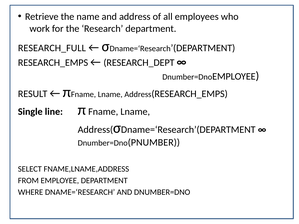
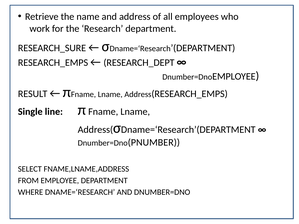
RESEARCH_FULL: RESEARCH_FULL -> RESEARCH_SURE
